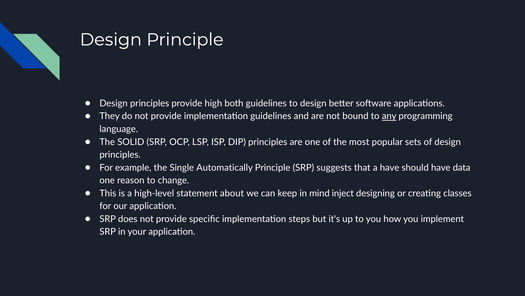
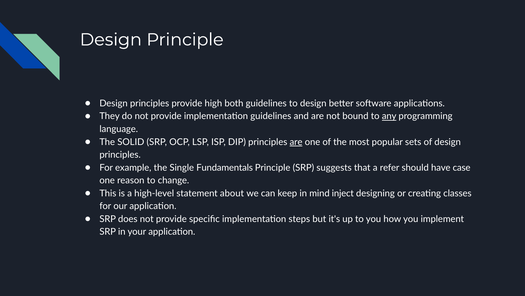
are at (296, 142) underline: none -> present
Automatically: Automatically -> Fundamentals
a have: have -> refer
data: data -> case
